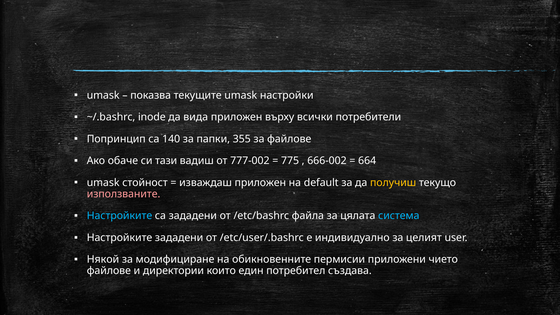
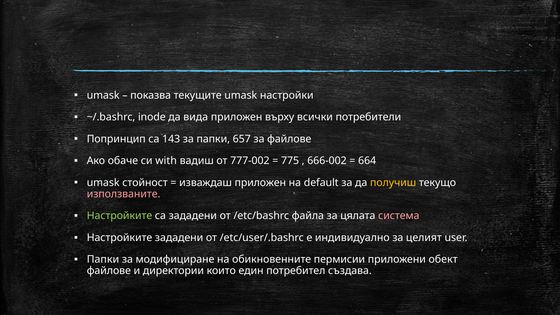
140: 140 -> 143
355: 355 -> 657
тази: тази -> with
Настройките at (119, 216) colour: light blue -> light green
система colour: light blue -> pink
Някой at (103, 260): Някой -> Папки
чието: чието -> обект
